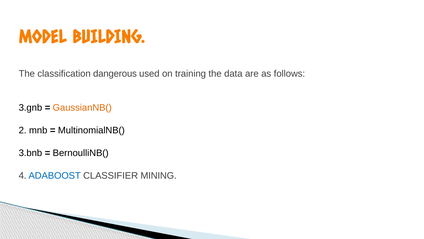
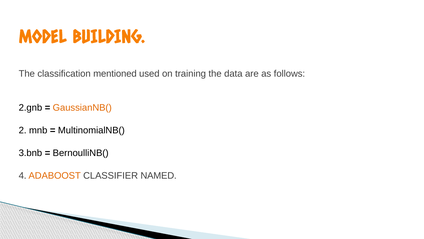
dangerous: dangerous -> mentioned
3.gnb: 3.gnb -> 2.gnb
ADABOOST colour: blue -> orange
MINING: MINING -> NAMED
